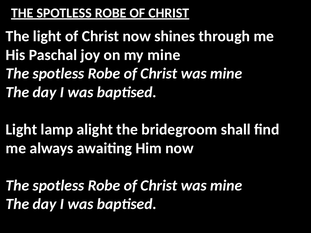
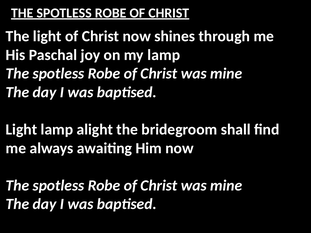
my mine: mine -> lamp
